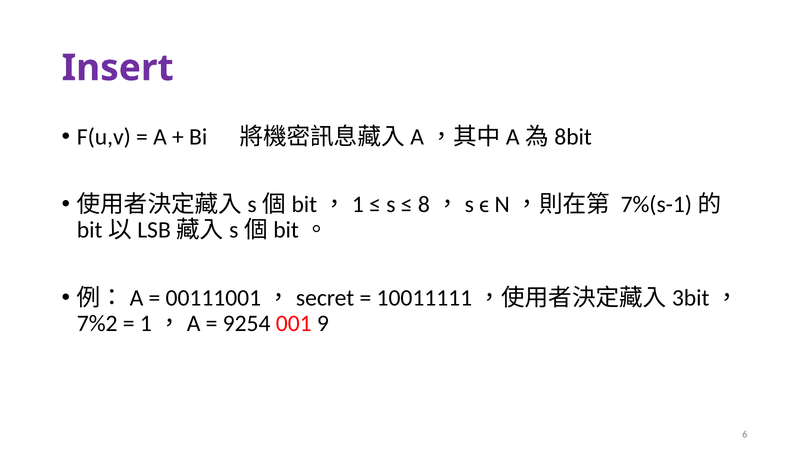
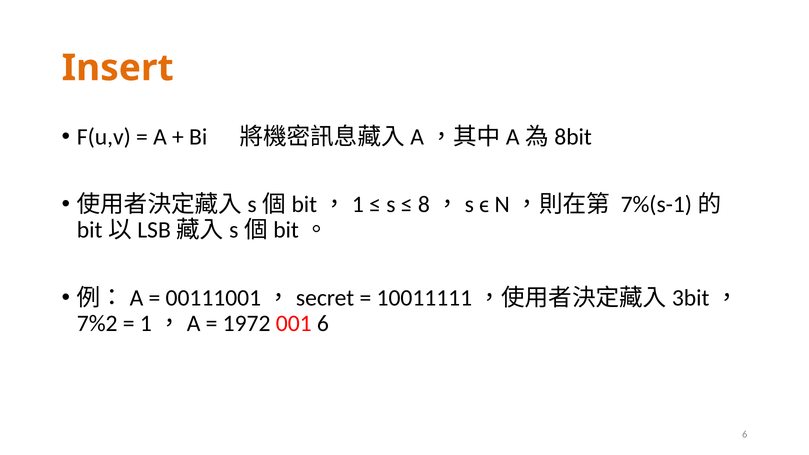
Insert colour: purple -> orange
9254: 9254 -> 1972
001 9: 9 -> 6
